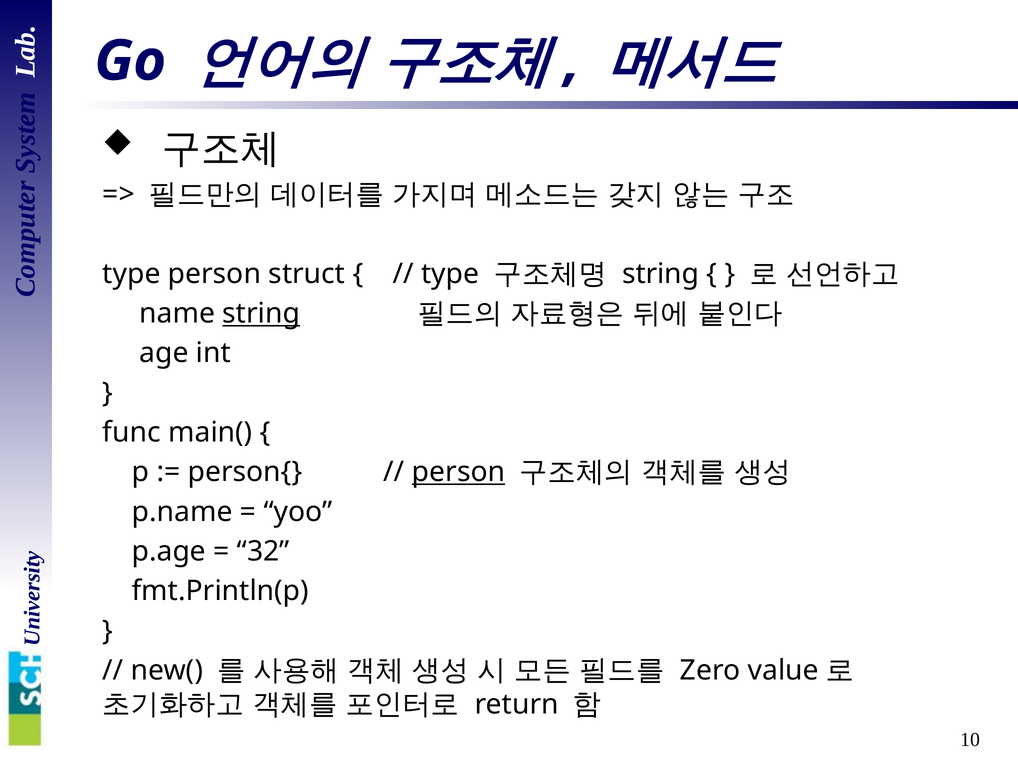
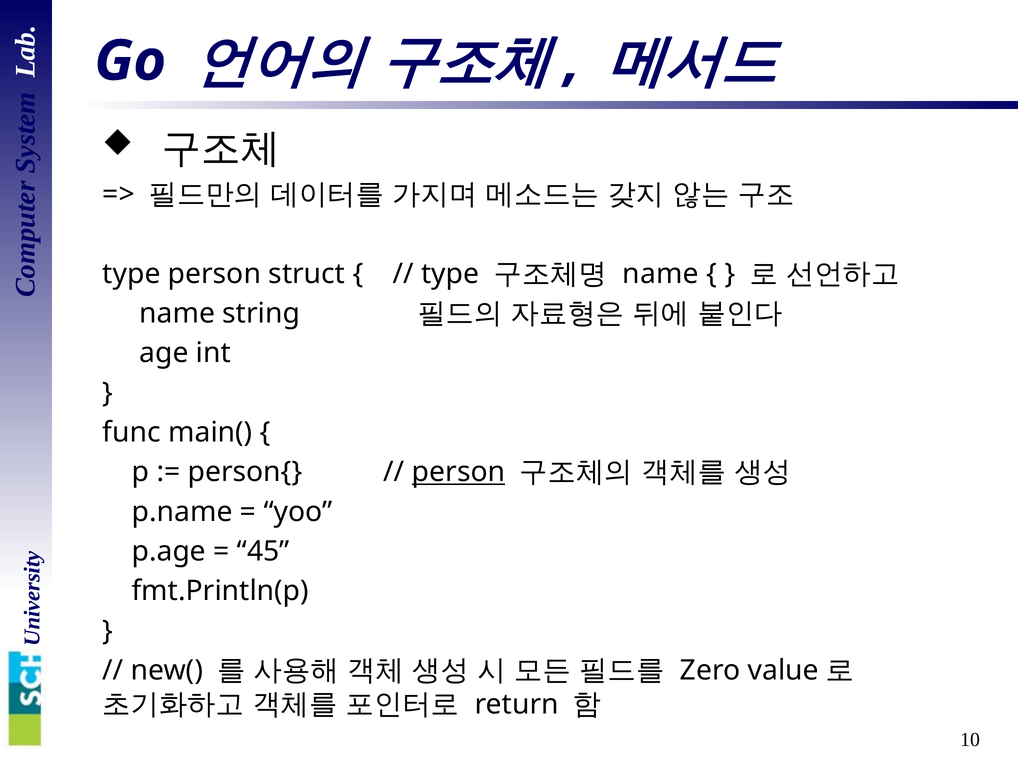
string at (661, 274): string -> name
string at (261, 313) underline: present -> none
32: 32 -> 45
